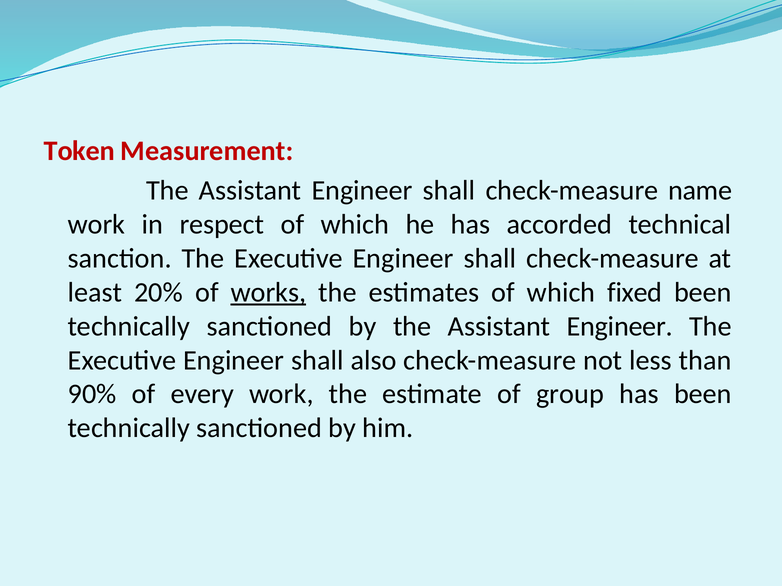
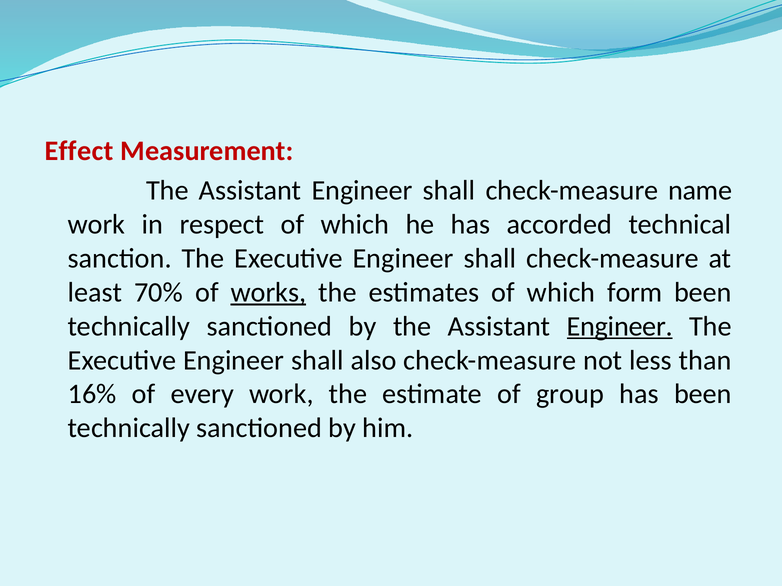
Token: Token -> Effect
20%: 20% -> 70%
fixed: fixed -> form
Engineer at (620, 327) underline: none -> present
90%: 90% -> 16%
